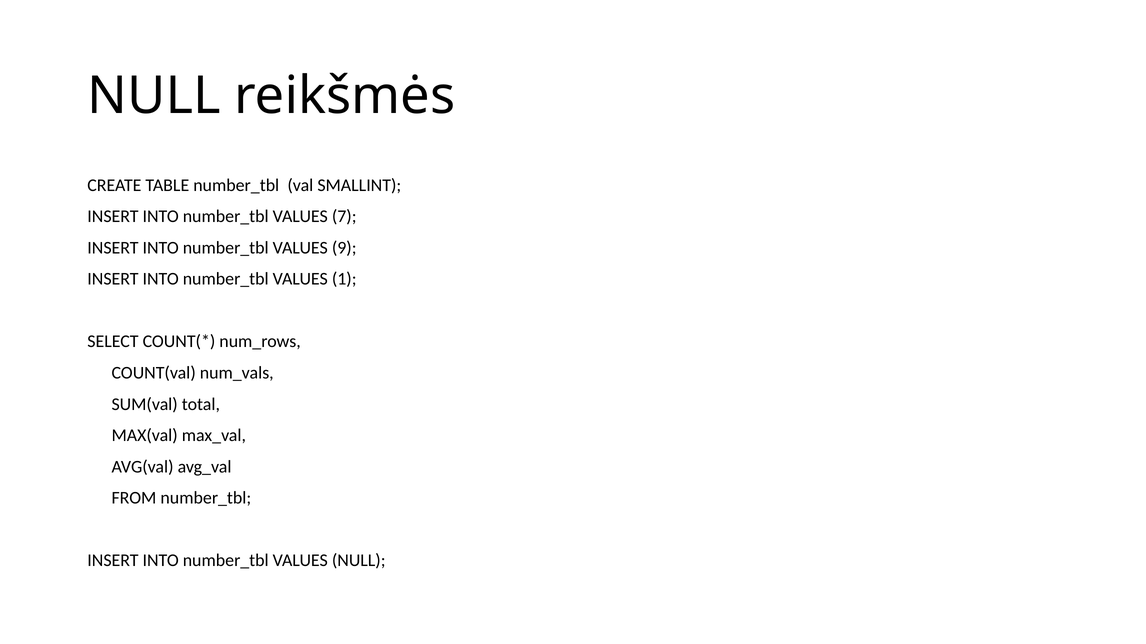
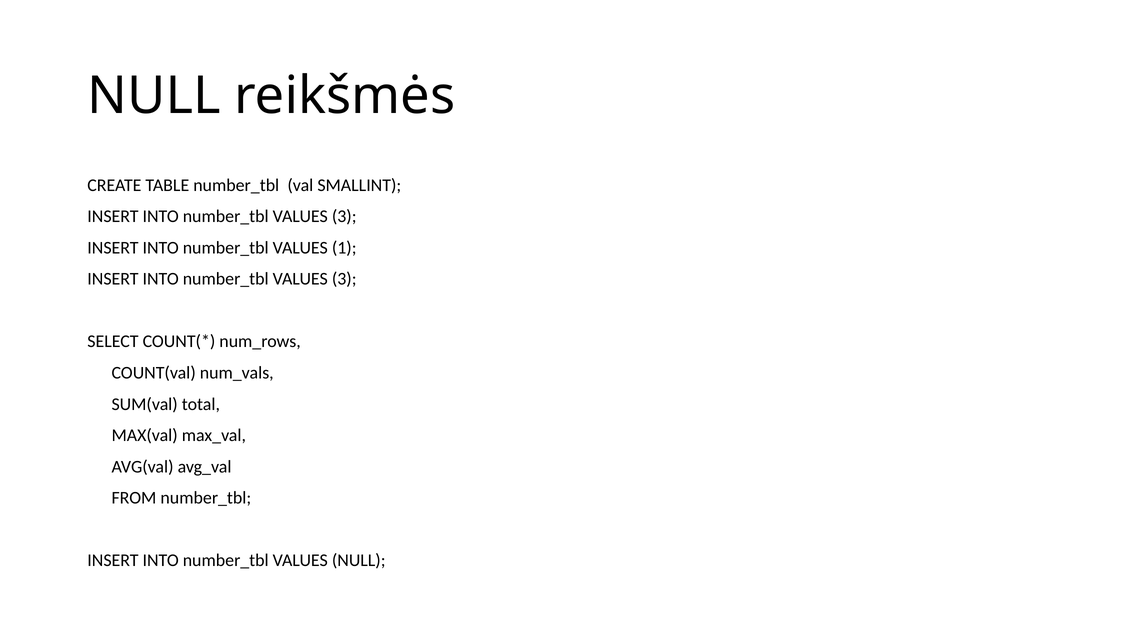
7 at (344, 217): 7 -> 3
9: 9 -> 1
1 at (344, 279): 1 -> 3
